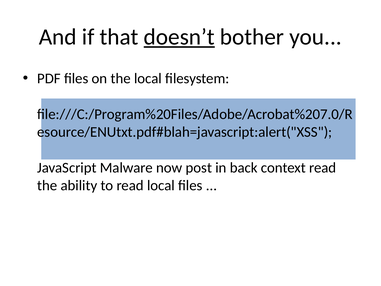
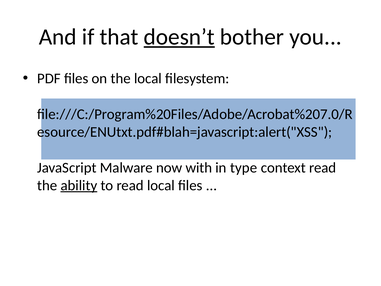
post: post -> with
back: back -> type
ability underline: none -> present
